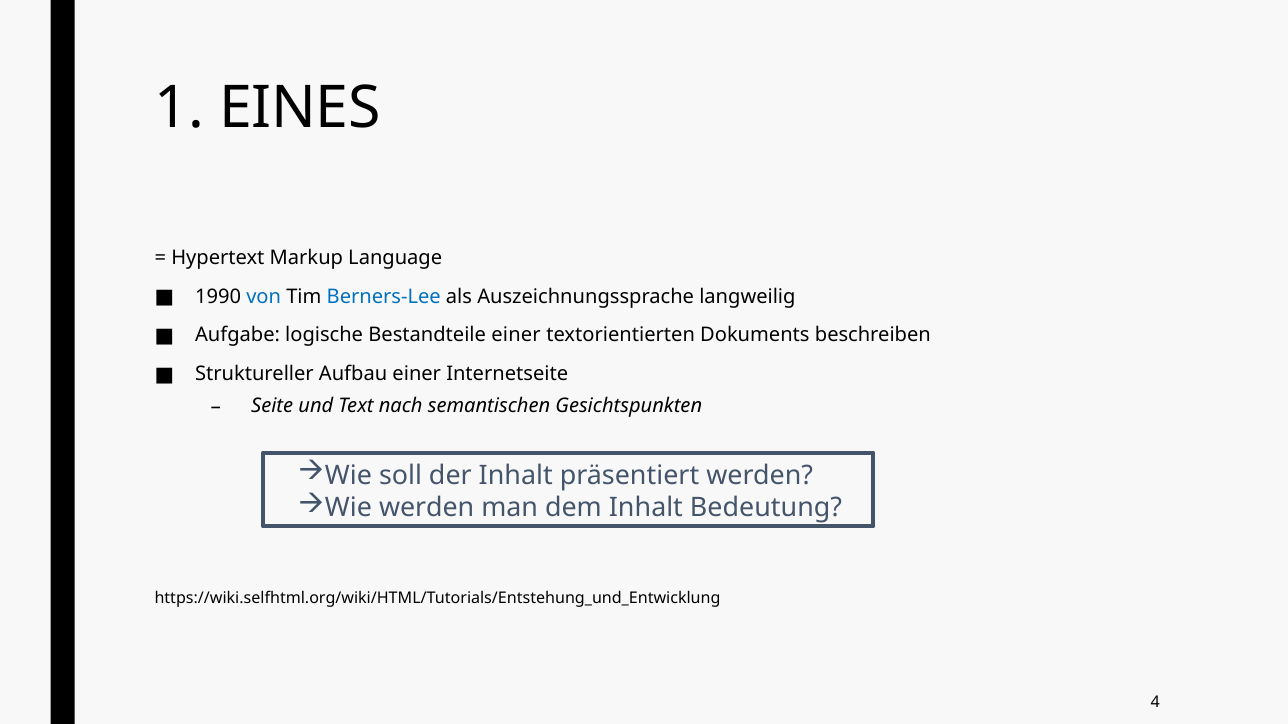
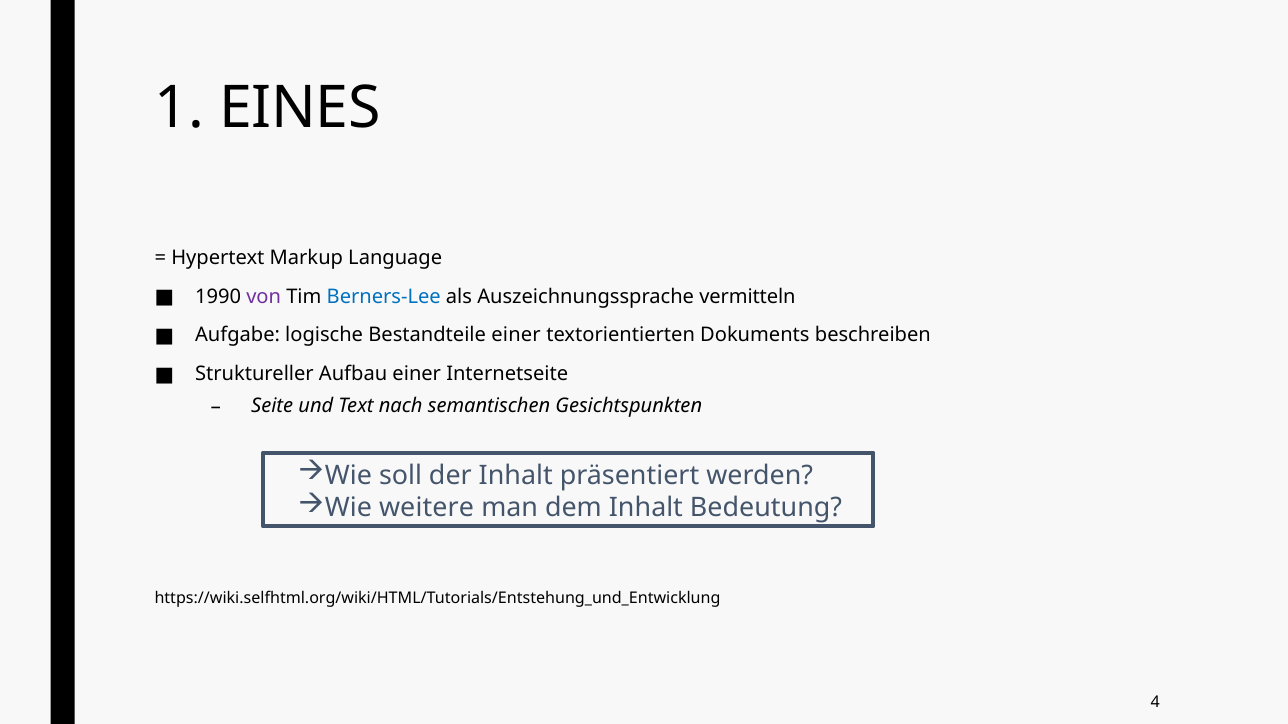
von colour: blue -> purple
langweilig: langweilig -> vermitteln
Wie werden: werden -> weitere
